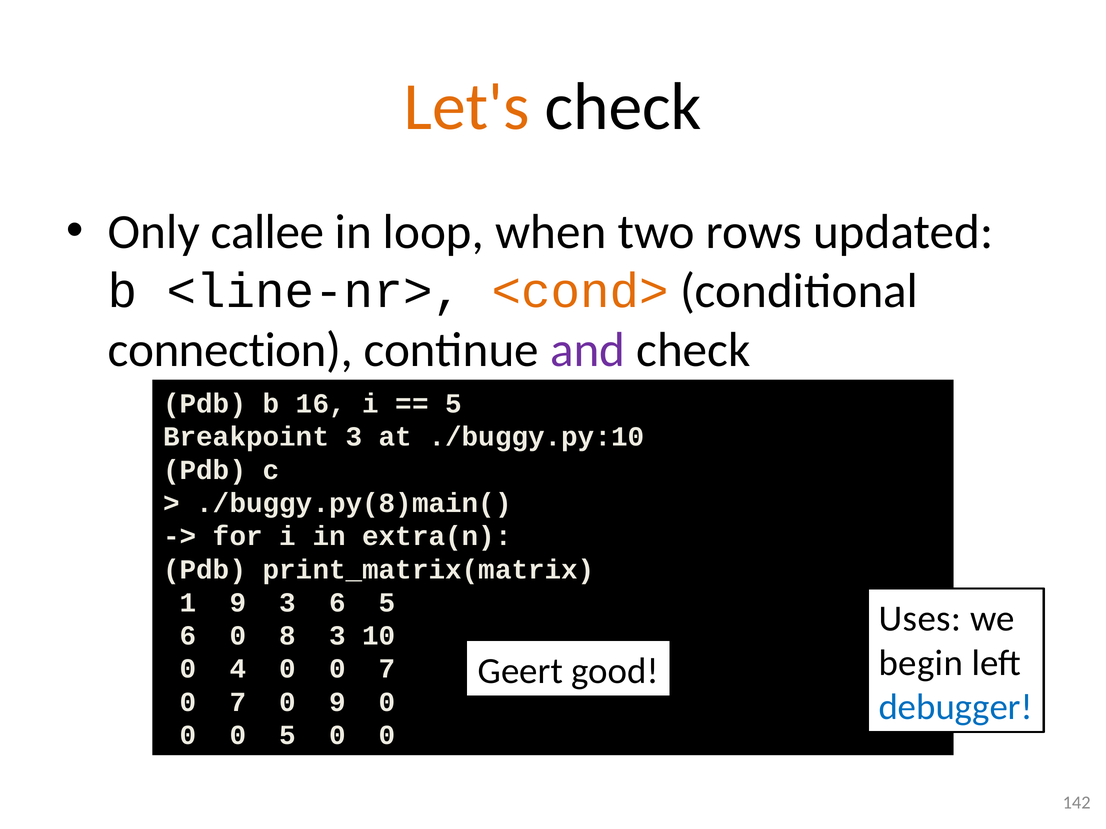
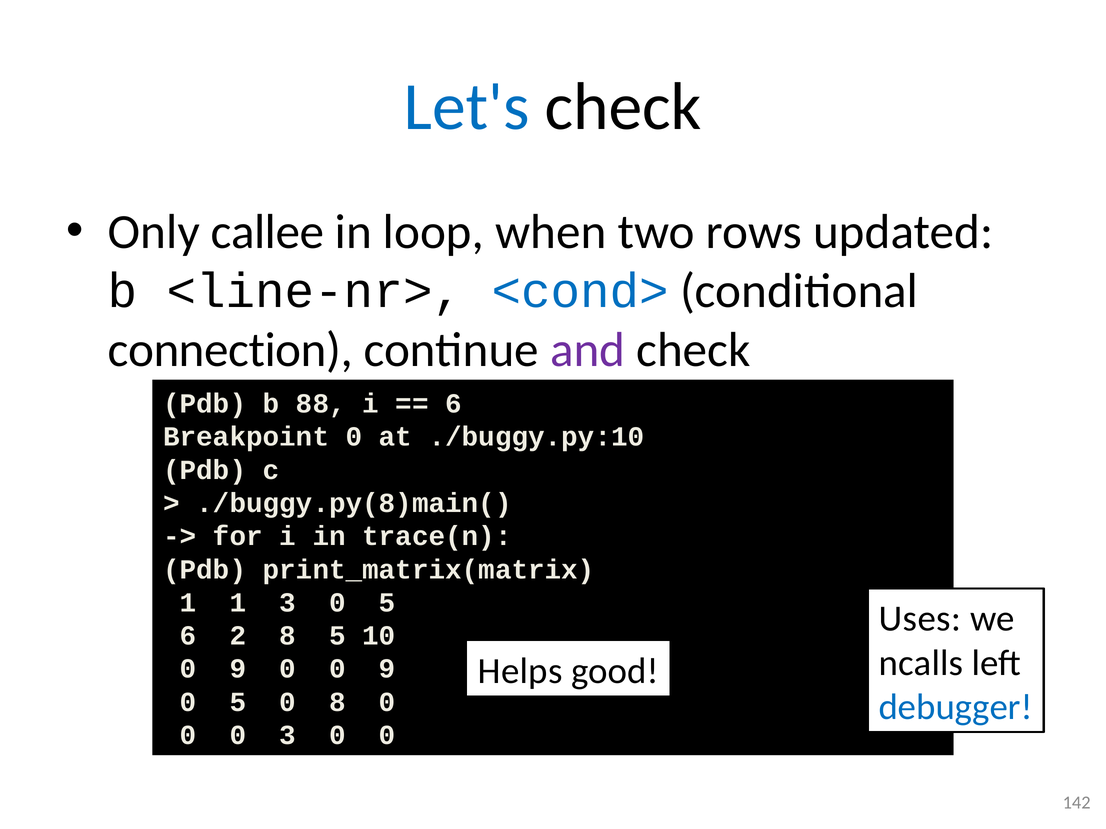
Let's colour: orange -> blue
<cond> colour: orange -> blue
16: 16 -> 88
5 at (454, 404): 5 -> 6
Breakpoint 3: 3 -> 0
extra(n: extra(n -> trace(n
1 9: 9 -> 1
6 at (337, 603): 6 -> 0
6 0: 0 -> 2
8 3: 3 -> 5
begin: begin -> ncalls
Geert: Geert -> Helps
4 at (238, 669): 4 -> 9
0 0 7: 7 -> 9
7 at (238, 702): 7 -> 5
0 9: 9 -> 8
0 5: 5 -> 3
